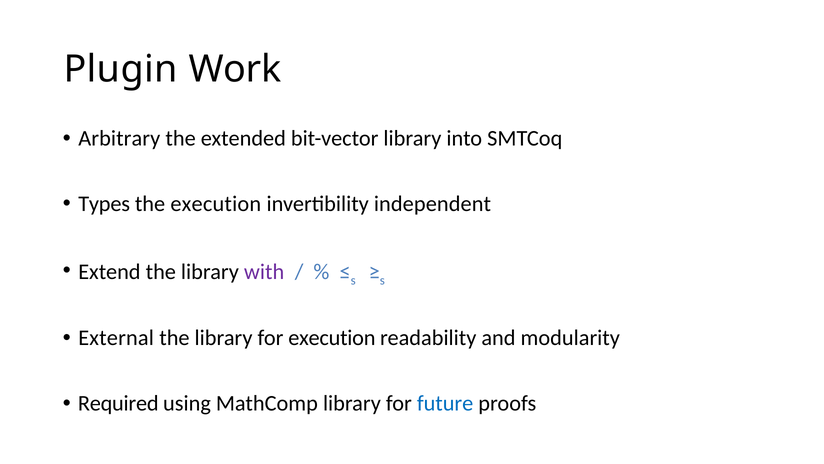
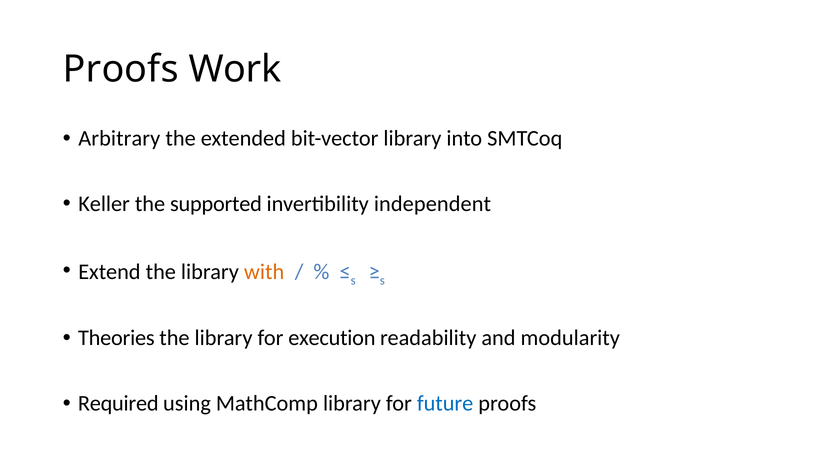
Plugin at (121, 69): Plugin -> Proofs
Types: Types -> Keller
the execution: execution -> supported
with colour: purple -> orange
External: External -> Theories
